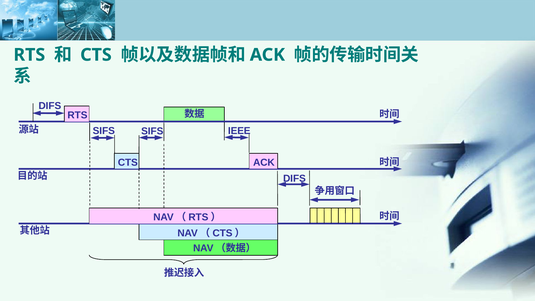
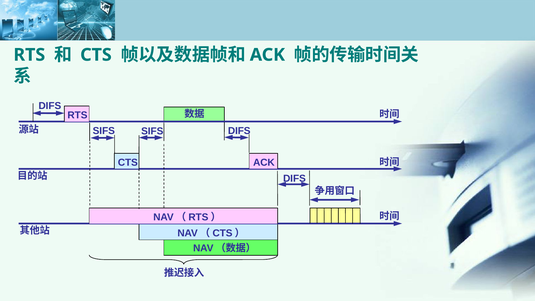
SIFS IEEE: IEEE -> DIFS
